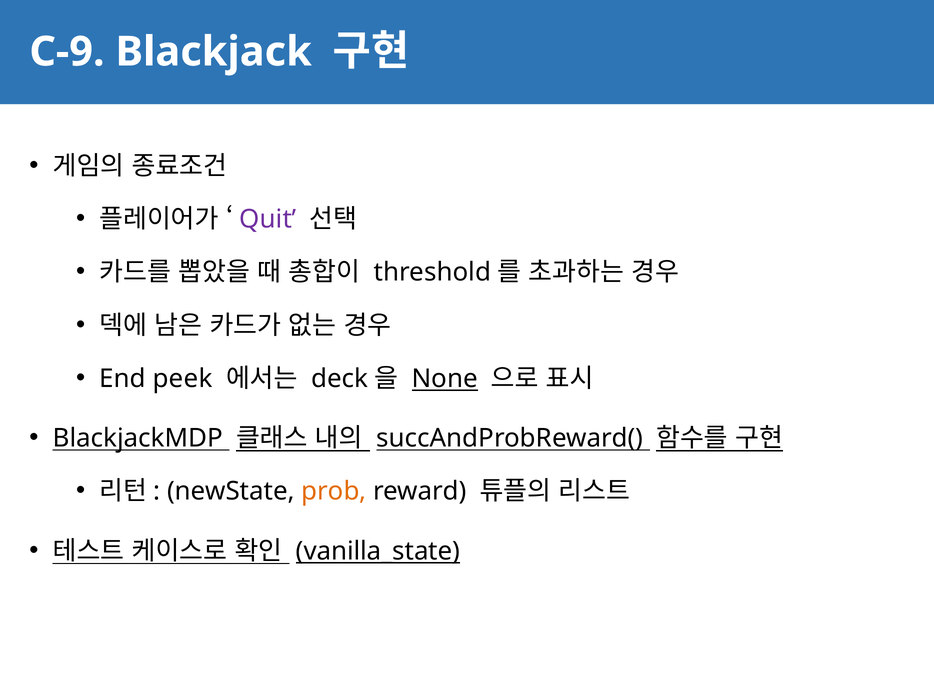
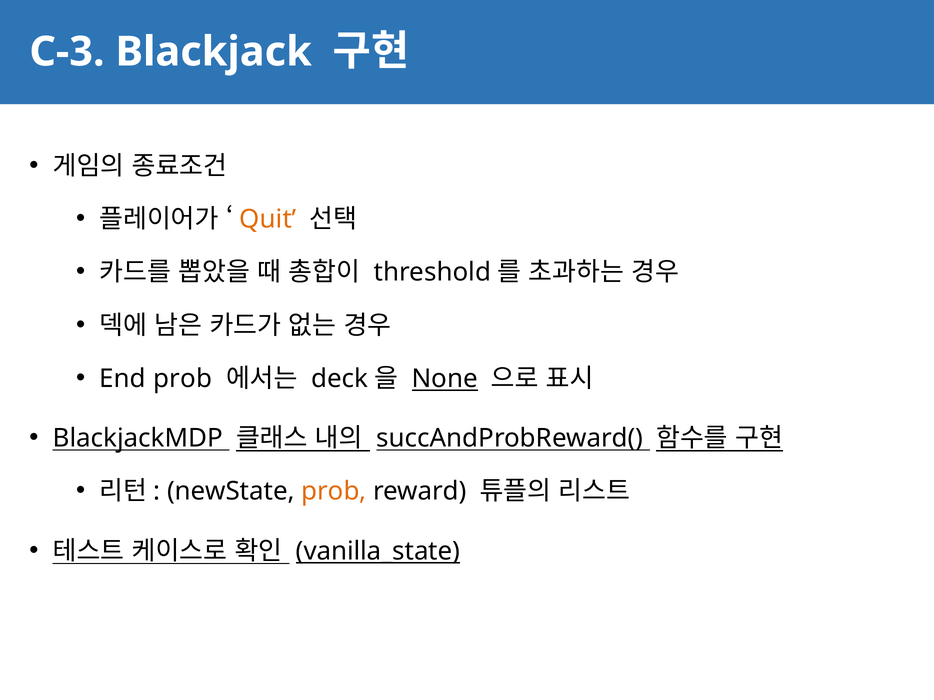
C-9: C-9 -> C-3
Quit colour: purple -> orange
End peek: peek -> prob
